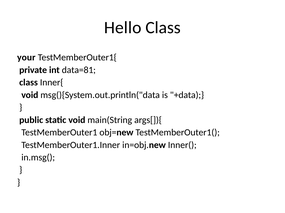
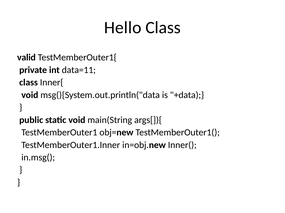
your: your -> valid
data=81: data=81 -> data=11
